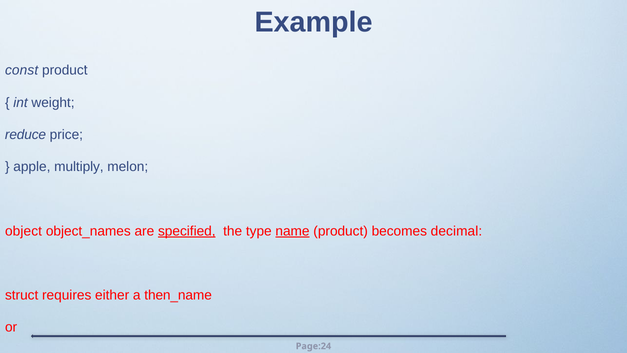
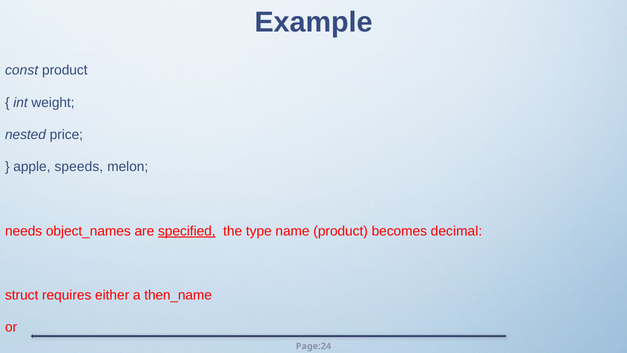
reduce: reduce -> nested
multiply: multiply -> speeds
object: object -> needs
name at (292, 231) underline: present -> none
